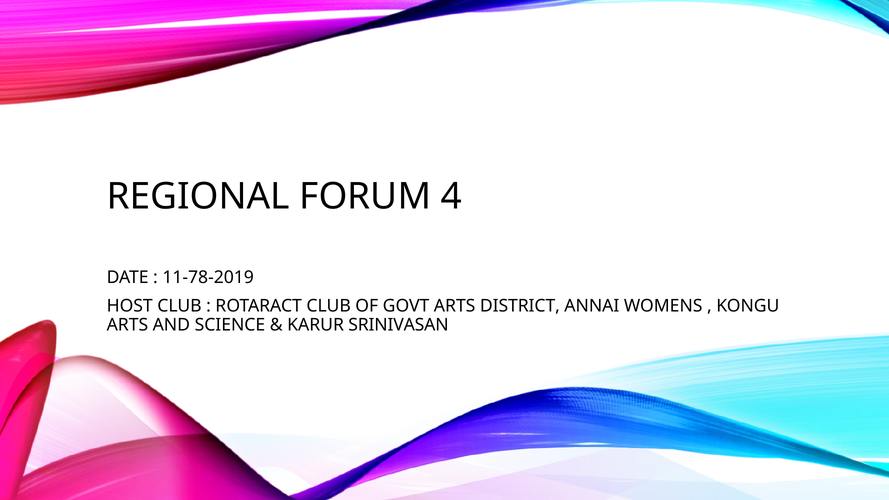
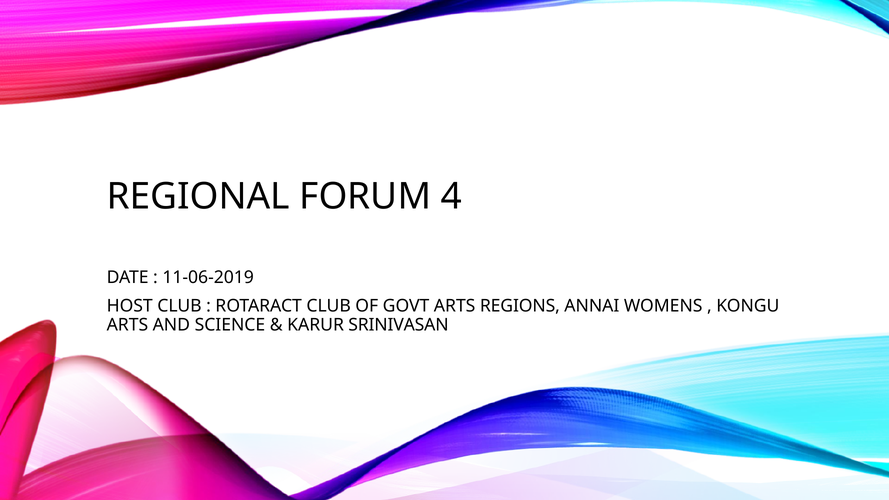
11-78-2019: 11-78-2019 -> 11-06-2019
DISTRICT: DISTRICT -> REGIONS
